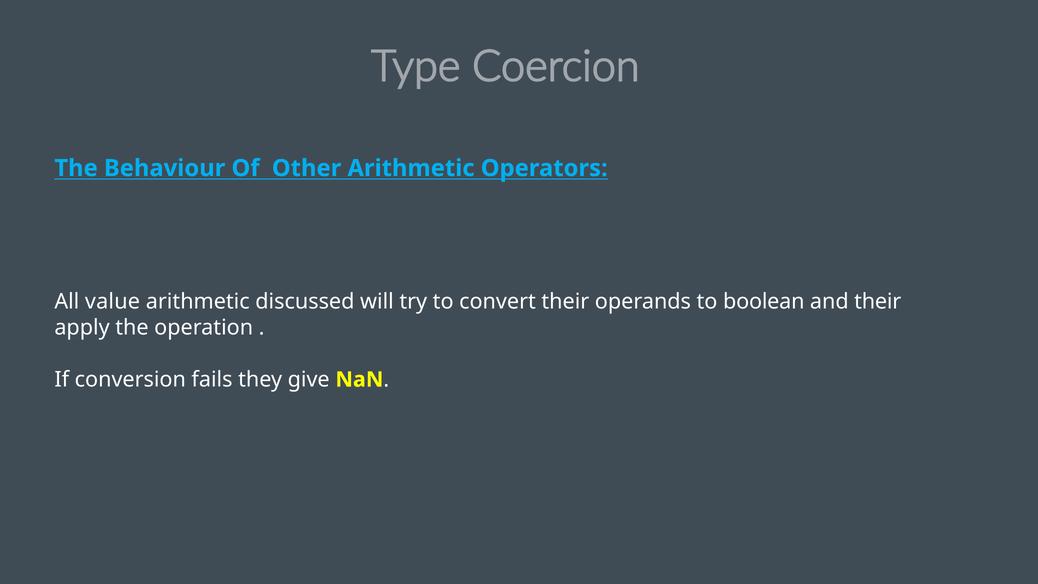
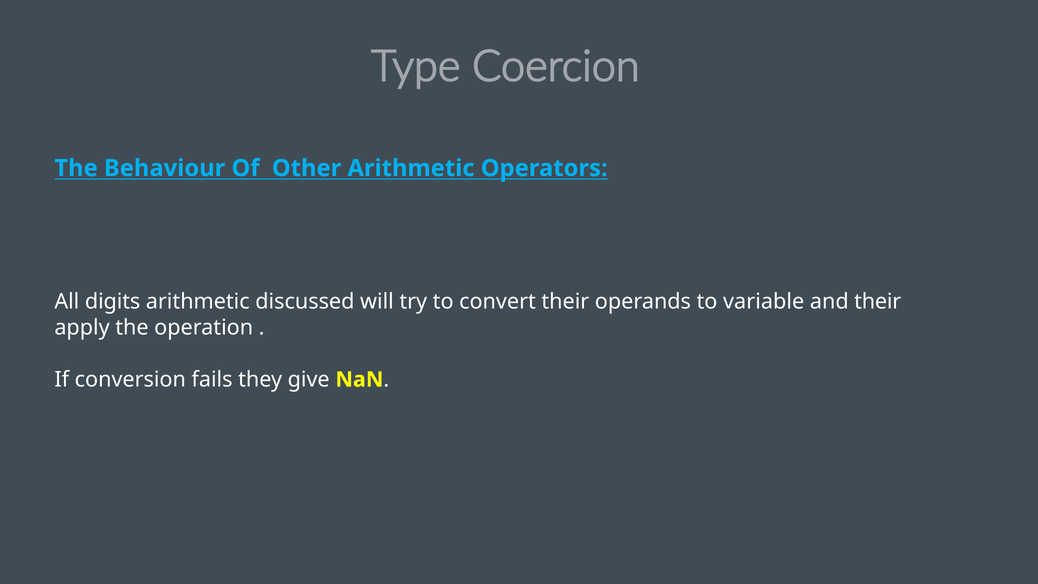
value: value -> digits
boolean: boolean -> variable
